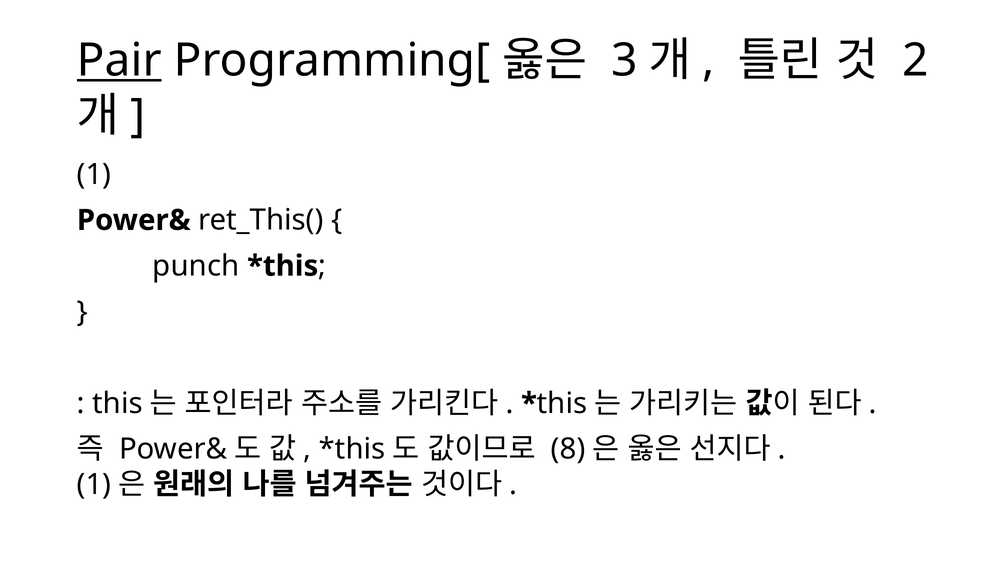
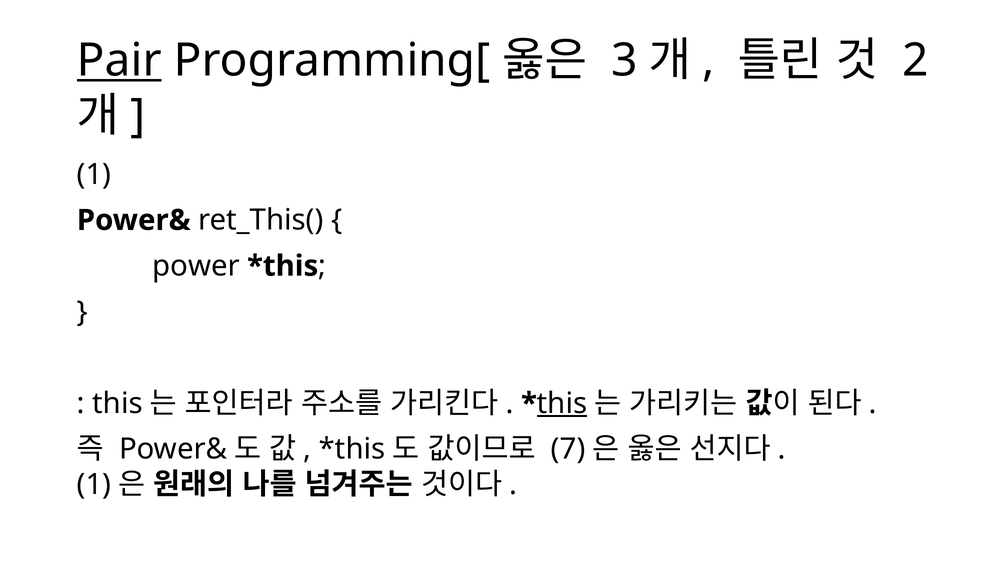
punch: punch -> power
this at (562, 403) underline: none -> present
8: 8 -> 7
